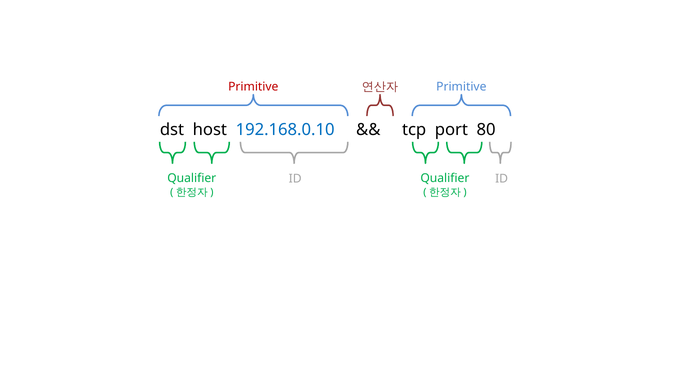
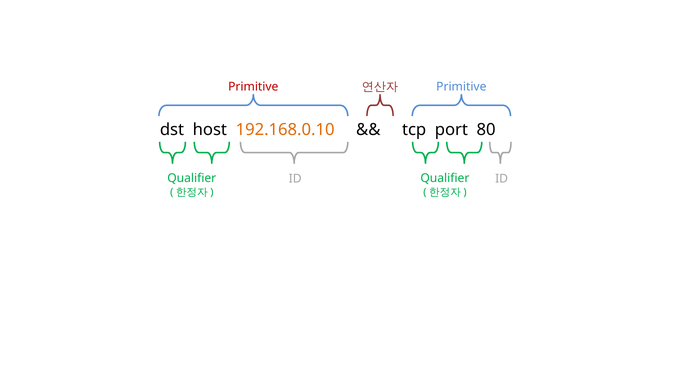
192.168.0.10 colour: blue -> orange
